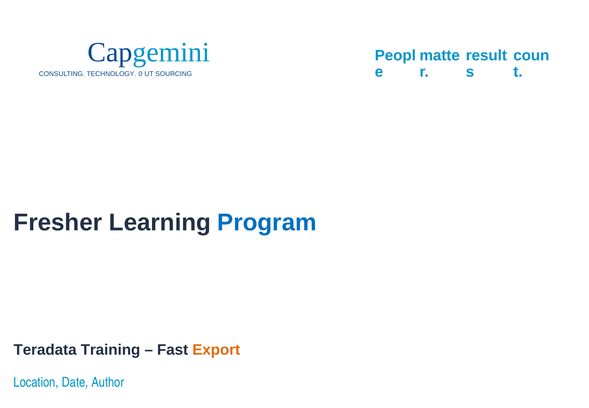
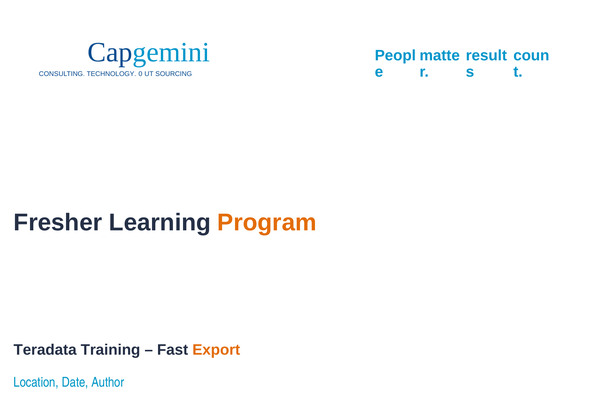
Program colour: blue -> orange
